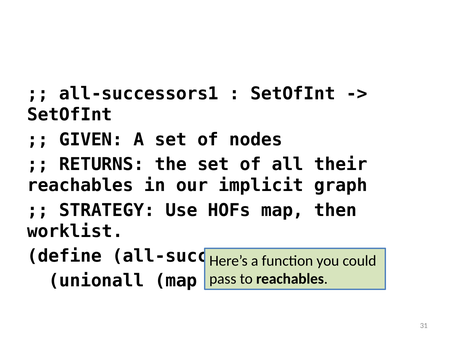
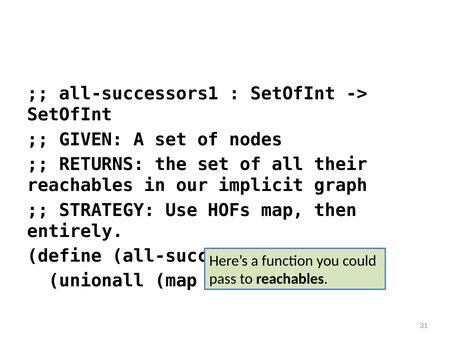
worklist: worklist -> entirely
